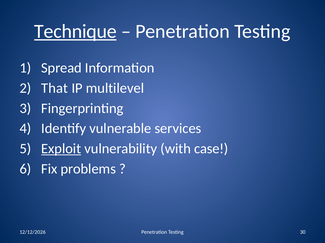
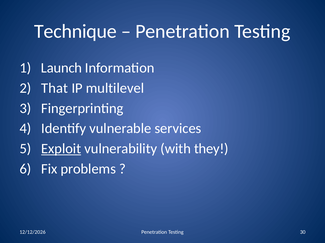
Technique underline: present -> none
Spread: Spread -> Launch
case: case -> they
